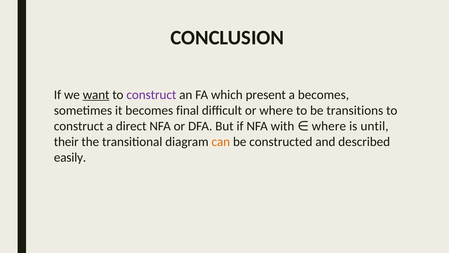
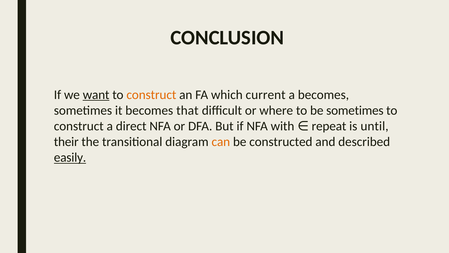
construct at (151, 95) colour: purple -> orange
present: present -> current
final: final -> that
be transitions: transitions -> sometimes
with where: where -> repeat
easily underline: none -> present
